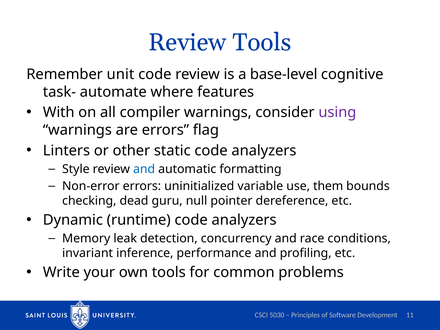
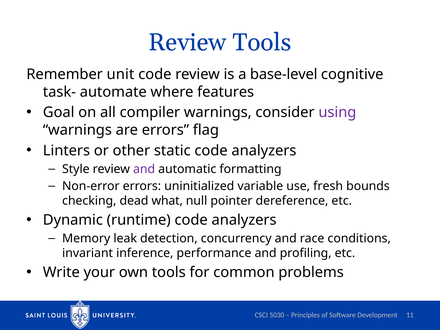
With: With -> Goal
and at (144, 169) colour: blue -> purple
them: them -> fresh
guru: guru -> what
